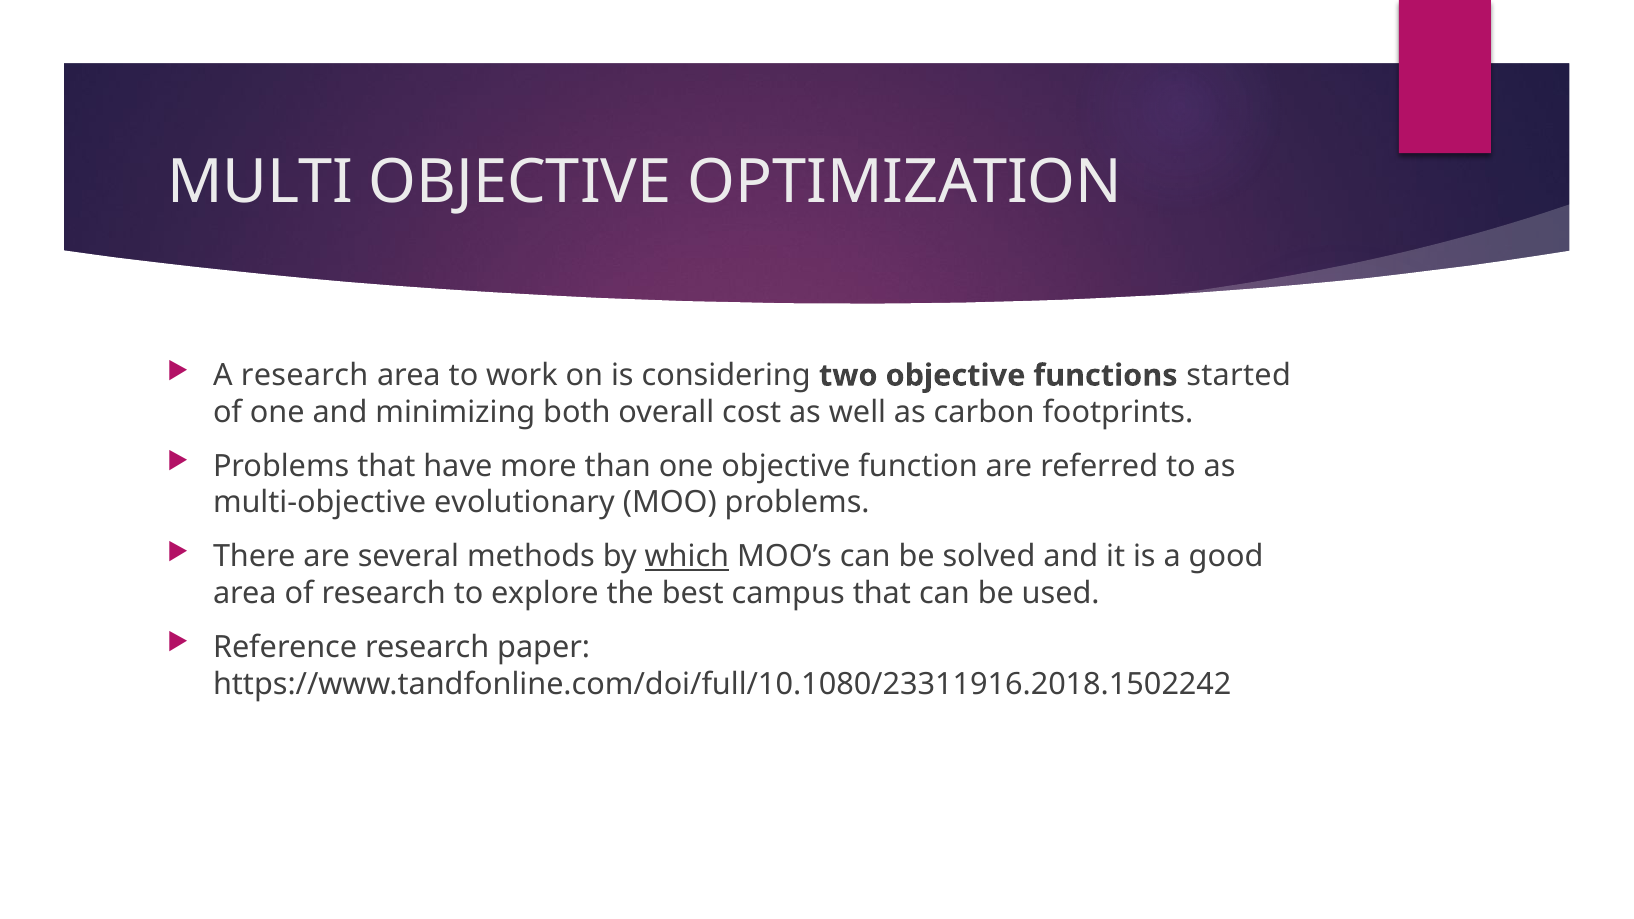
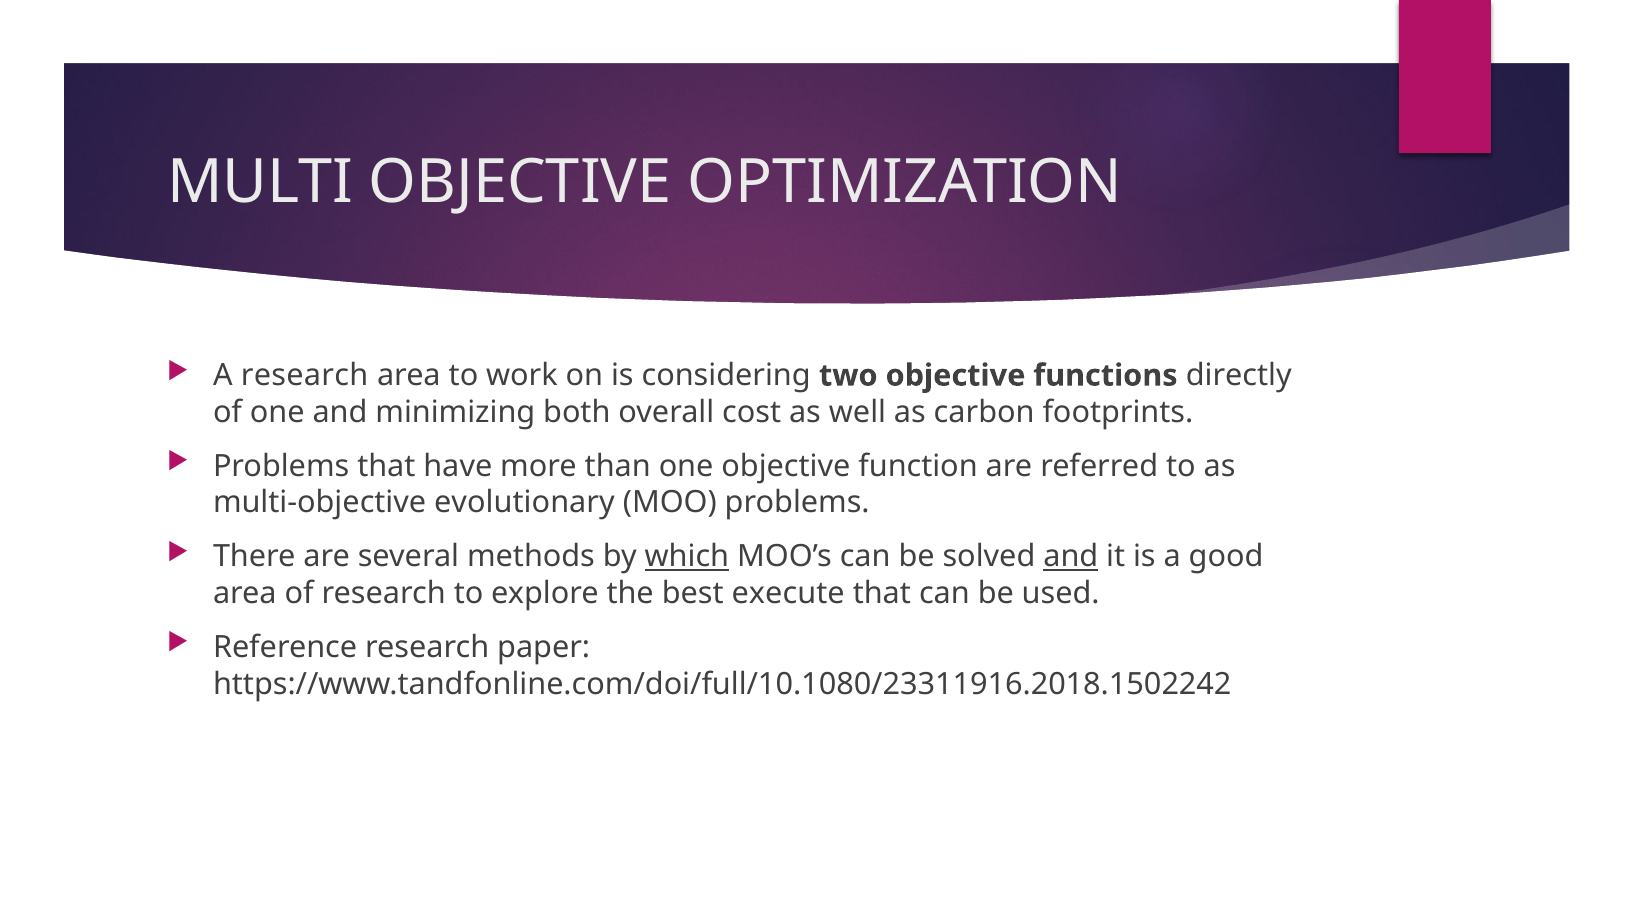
started: started -> directly
and at (1071, 557) underline: none -> present
campus: campus -> execute
